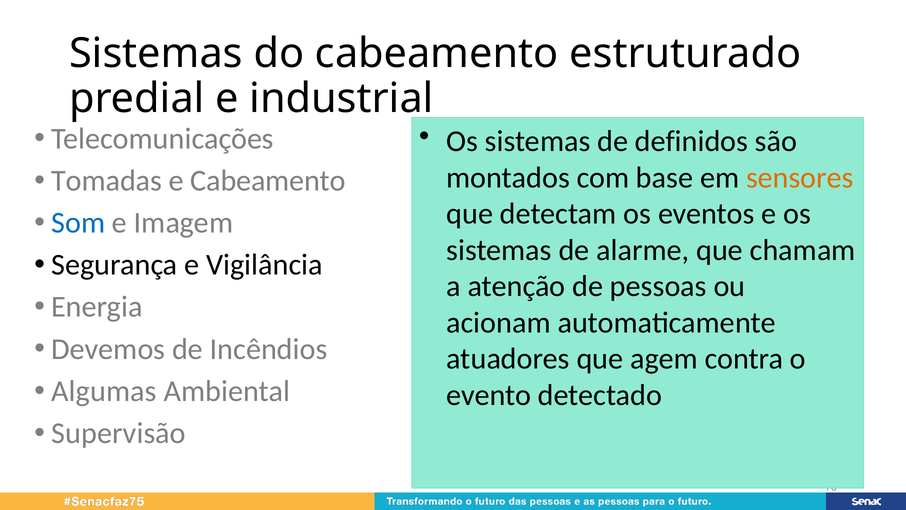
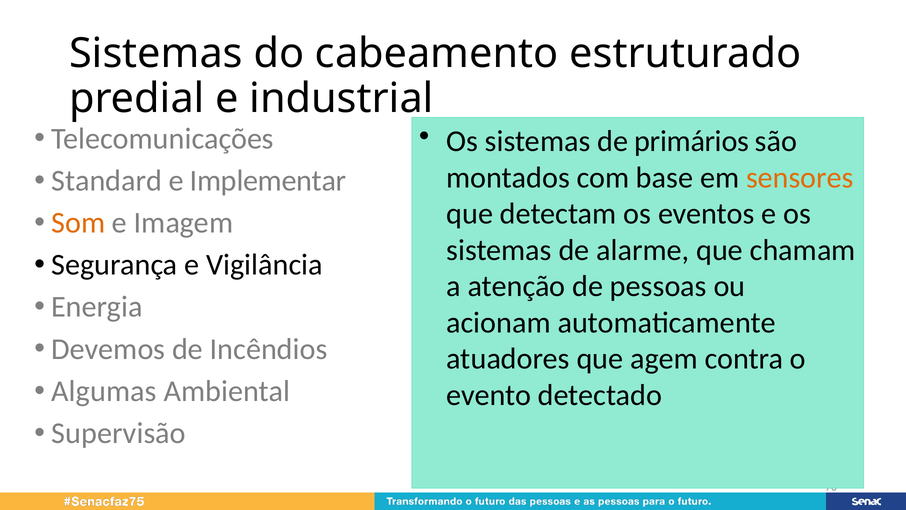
definidos: definidos -> primários
Tomadas: Tomadas -> Standard
e Cabeamento: Cabeamento -> Implementar
Som colour: blue -> orange
